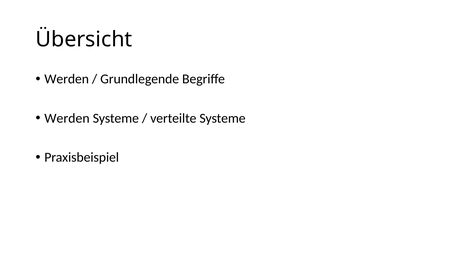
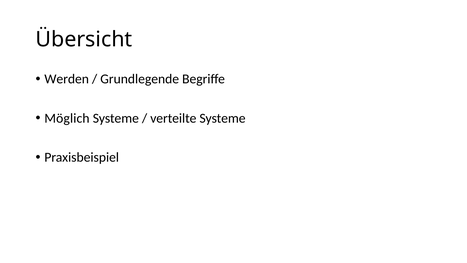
Werden at (67, 118): Werden -> Möglich
